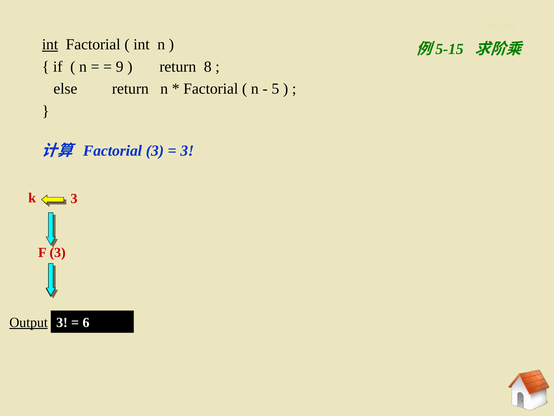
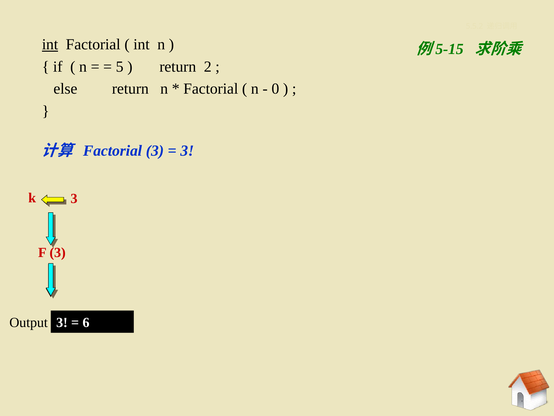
9: 9 -> 5
8: 8 -> 2
5: 5 -> 0
Output underline: present -> none
